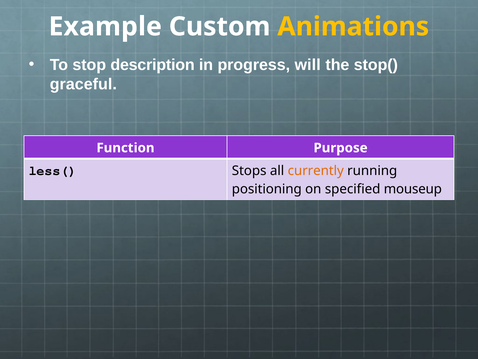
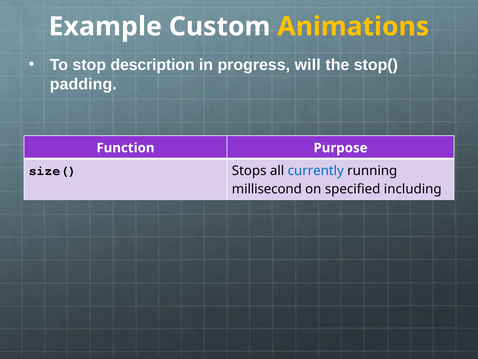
graceful: graceful -> padding
less(: less( -> size(
currently colour: orange -> blue
positioning: positioning -> millisecond
mouseup: mouseup -> including
